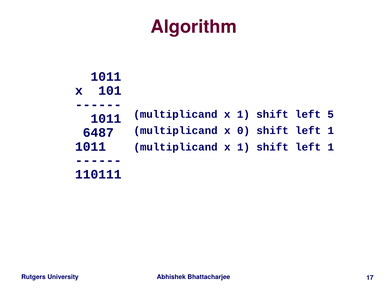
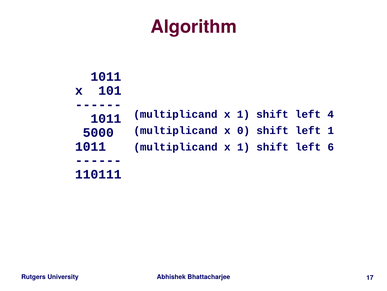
5: 5 -> 4
6487: 6487 -> 5000
1 shift left 1: 1 -> 6
